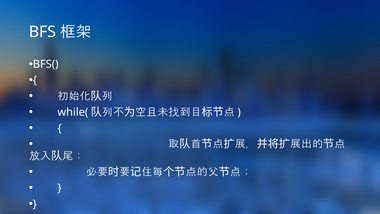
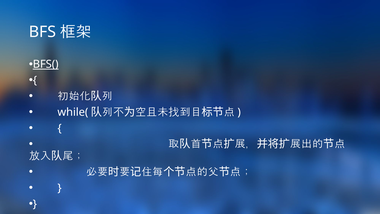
BFS( underline: none -> present
